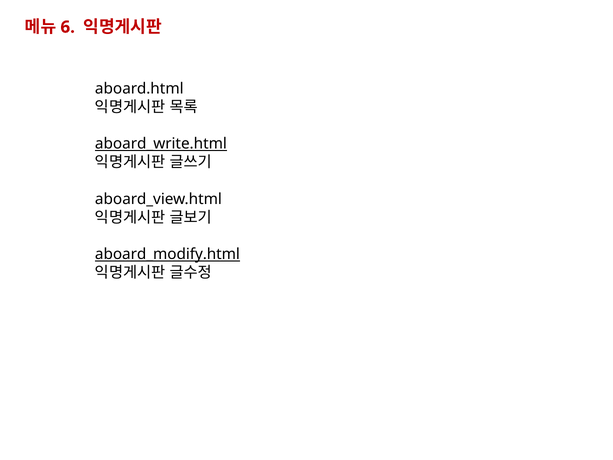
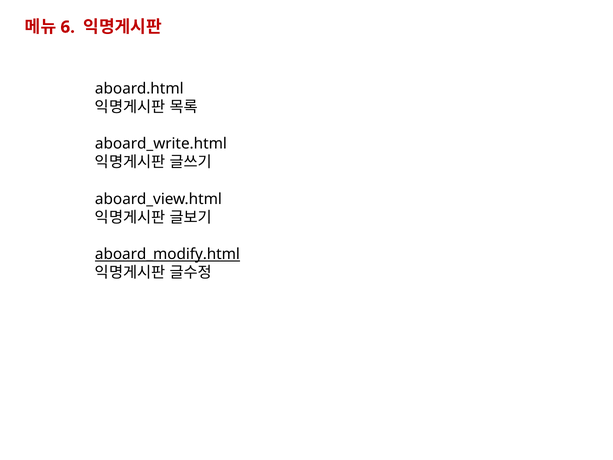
aboard_write.html underline: present -> none
